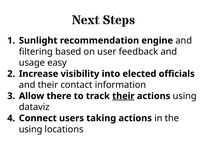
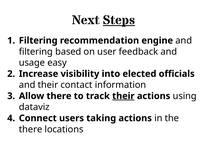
Steps underline: none -> present
Sunlight at (38, 40): Sunlight -> Filtering
using at (31, 129): using -> there
